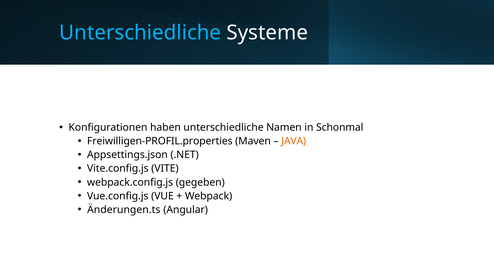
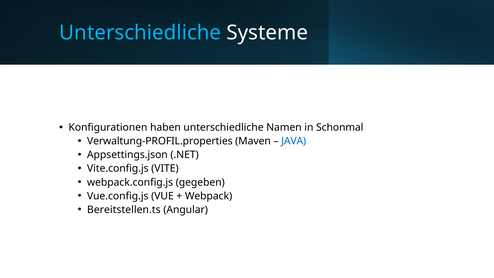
Freiwilligen-PROFIL.properties: Freiwilligen-PROFIL.properties -> Verwaltung-PROFIL.properties
JAVA colour: orange -> blue
Änderungen.ts: Änderungen.ts -> Bereitstellen.ts
